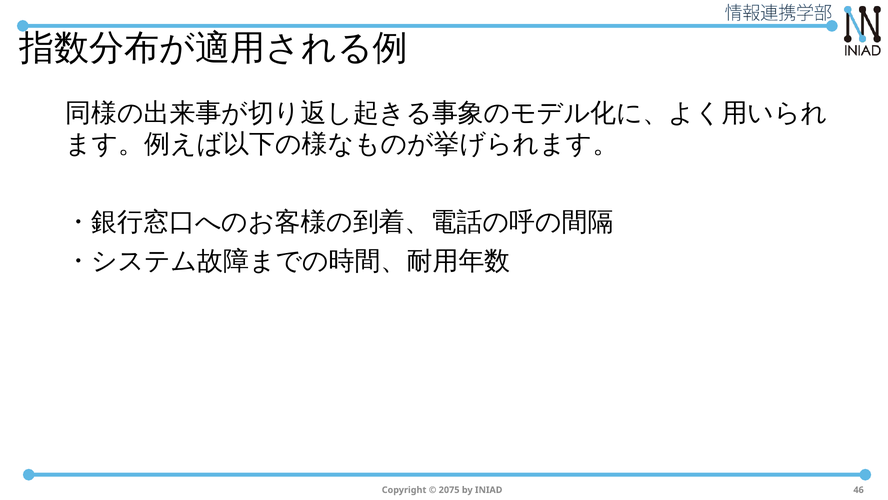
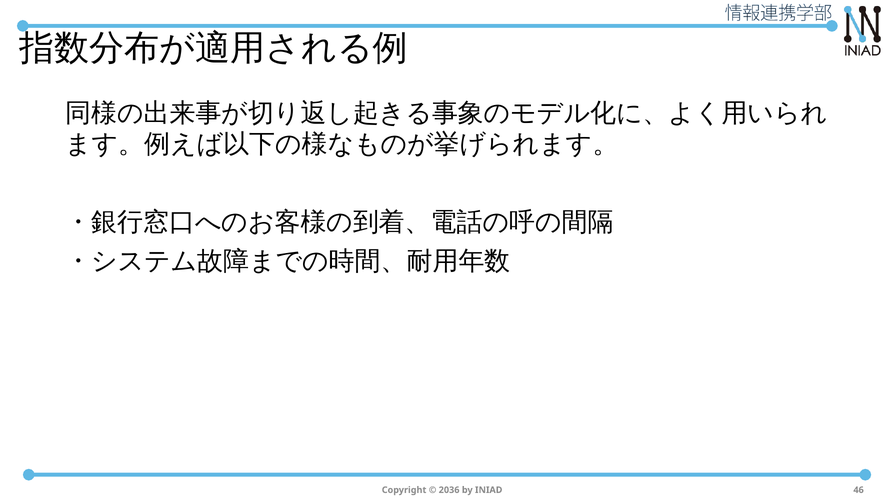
2075: 2075 -> 2036
